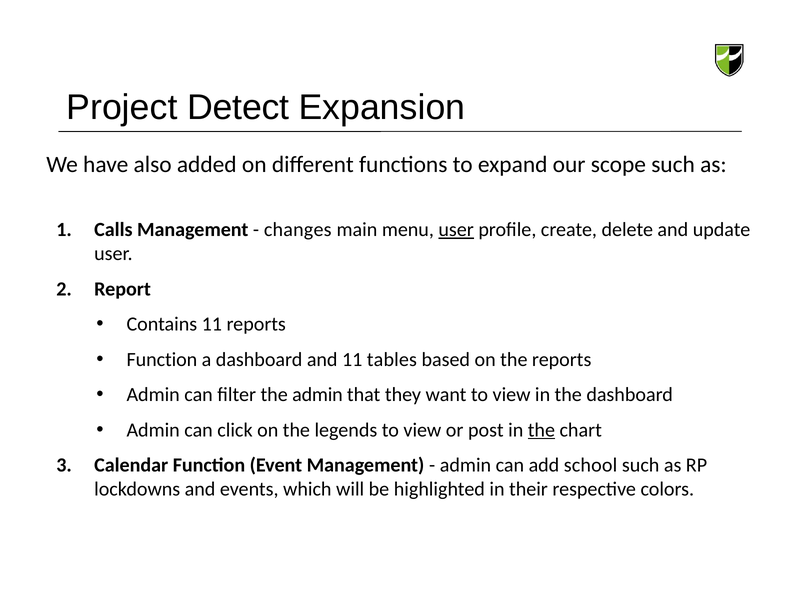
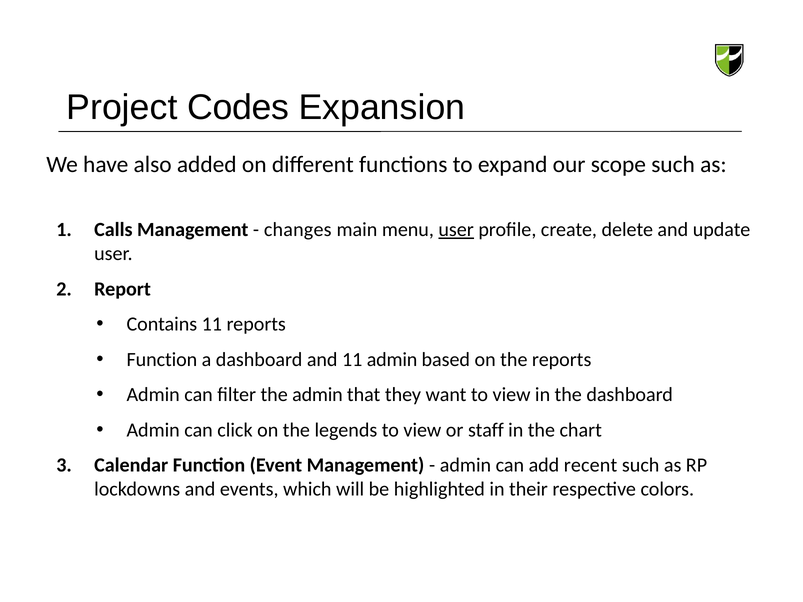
Detect: Detect -> Codes
11 tables: tables -> admin
post: post -> staff
the at (541, 430) underline: present -> none
school: school -> recent
